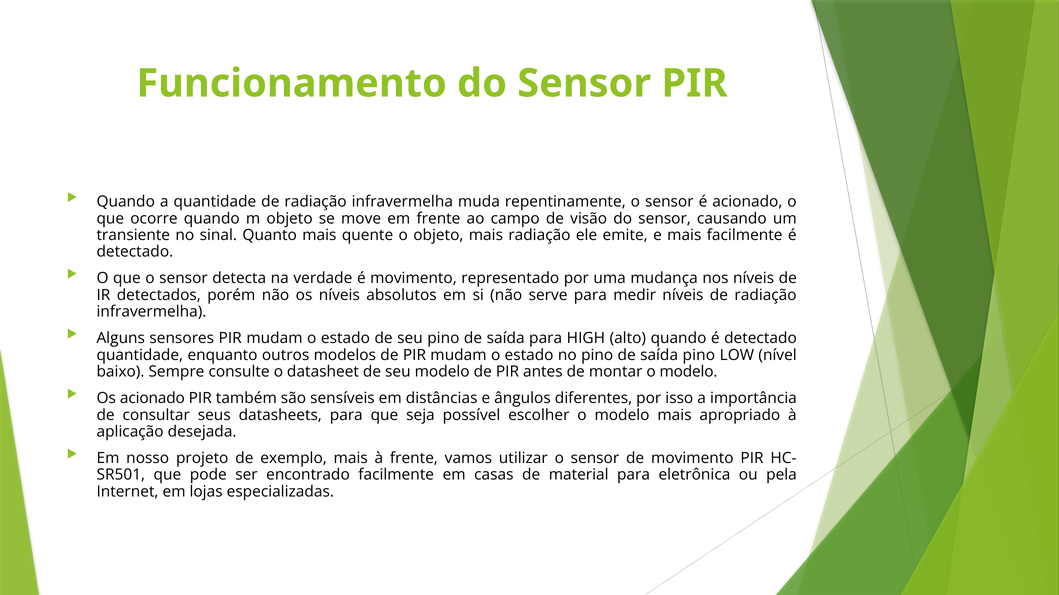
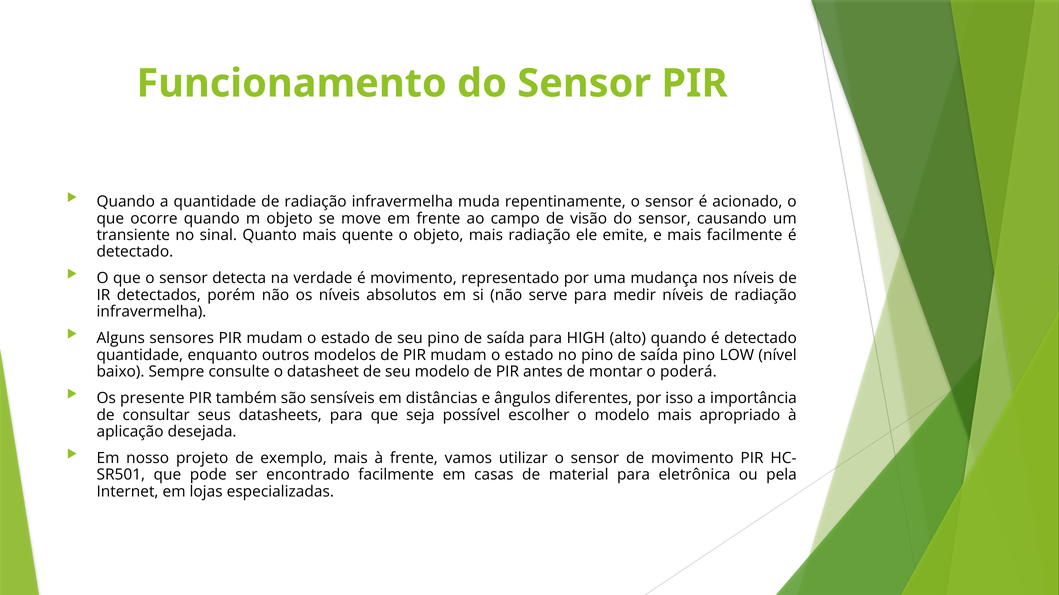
montar o modelo: modelo -> poderá
Os acionado: acionado -> presente
